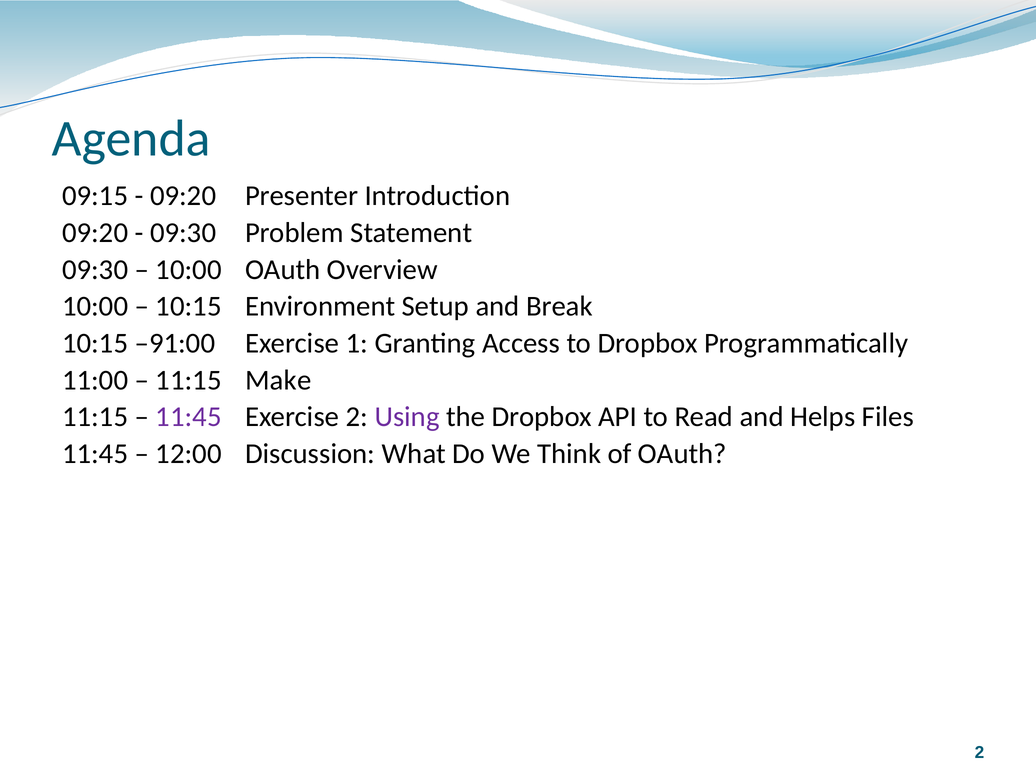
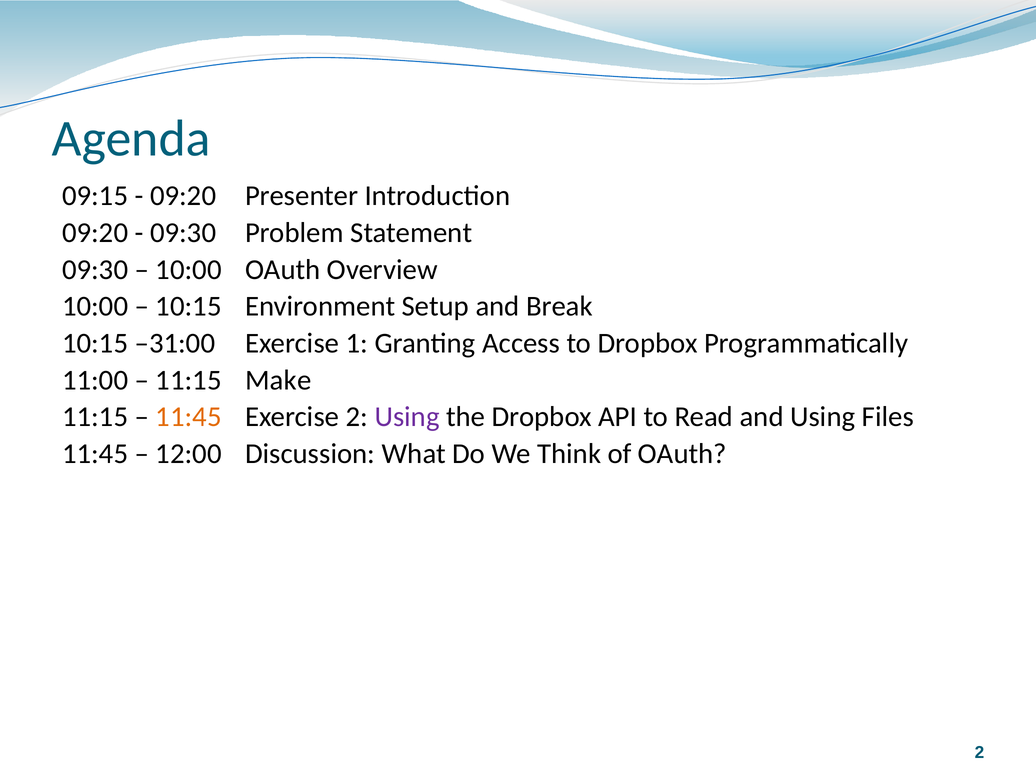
–91:00: –91:00 -> –31:00
11:45 at (189, 417) colour: purple -> orange
and Helps: Helps -> Using
